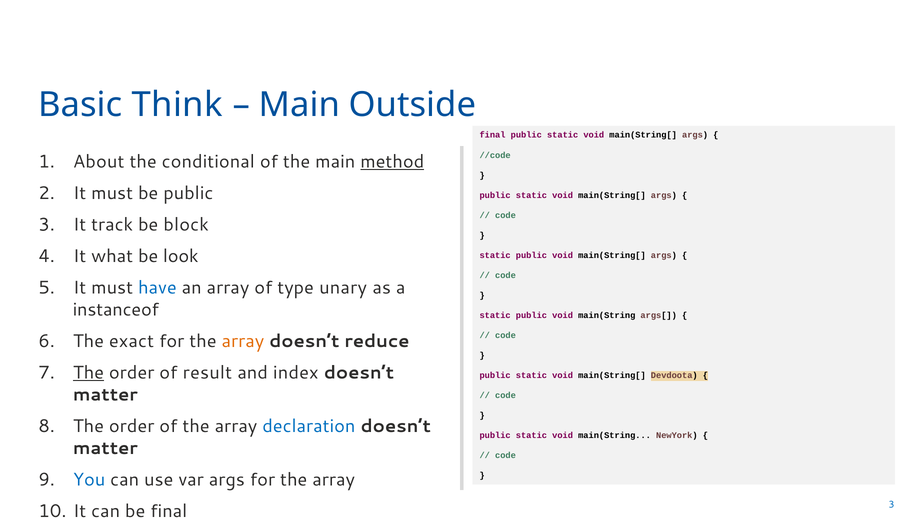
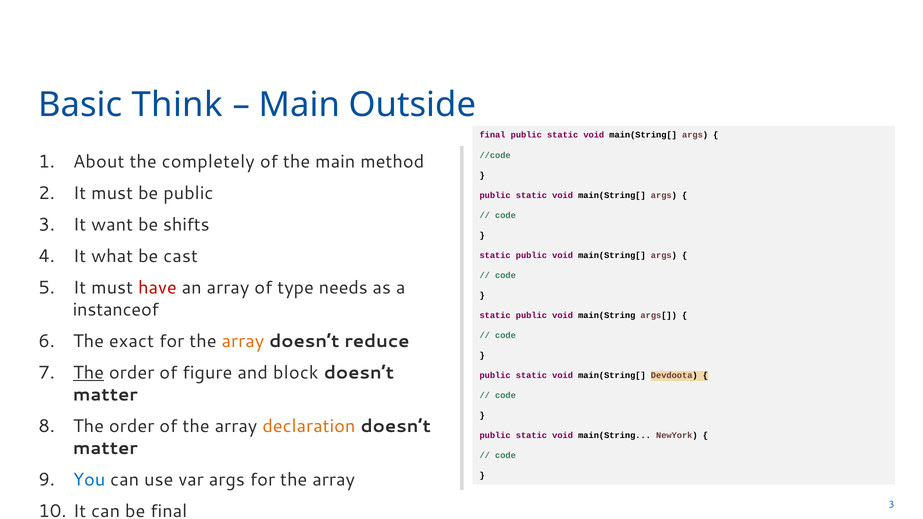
conditional: conditional -> completely
method underline: present -> none
track: track -> want
block: block -> shifts
look: look -> cast
have colour: blue -> red
unary: unary -> needs
result: result -> figure
index: index -> block
declaration colour: blue -> orange
